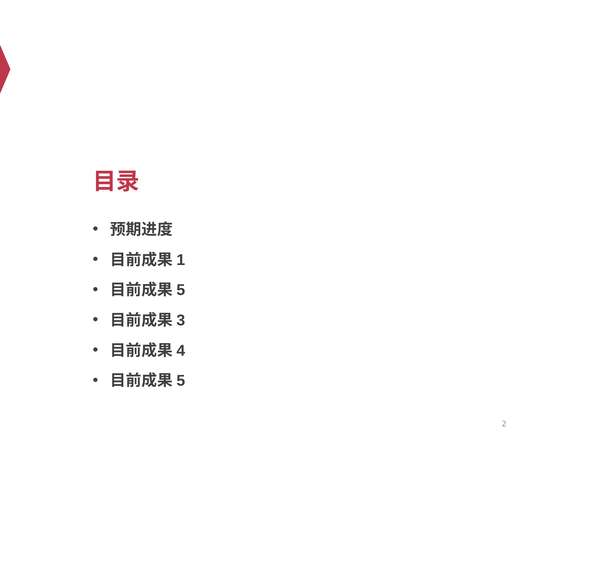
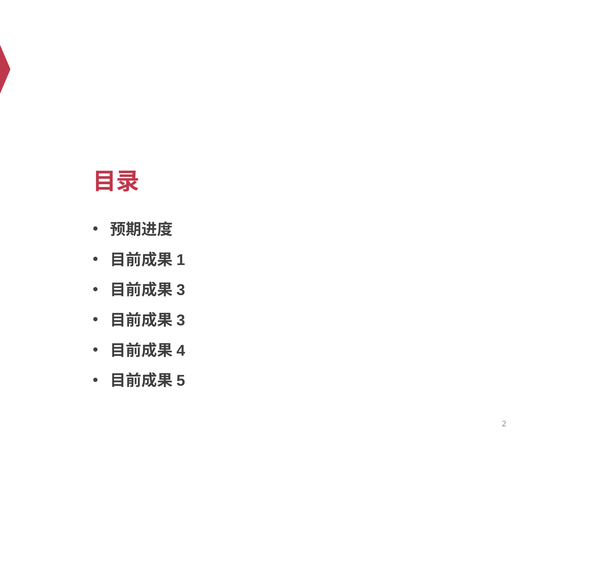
5 at (181, 290): 5 -> 3
